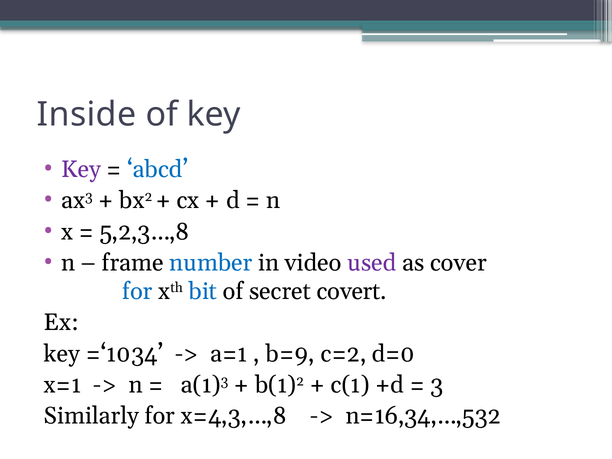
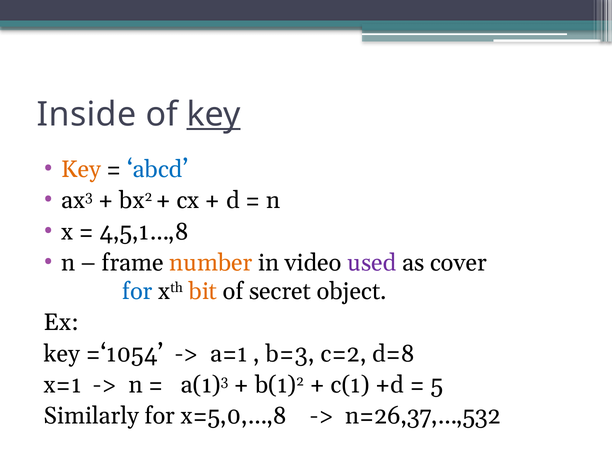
key at (214, 115) underline: none -> present
Key at (81, 170) colour: purple -> orange
5,2,3…,8: 5,2,3…,8 -> 4,5,1…,8
number colour: blue -> orange
bit colour: blue -> orange
covert: covert -> object
=‘1034: =‘1034 -> =‘1054
b=9: b=9 -> b=3
d=0: d=0 -> d=8
3: 3 -> 5
x=4,3,…,8: x=4,3,…,8 -> x=5,0,…,8
n=16,34,…,532: n=16,34,…,532 -> n=26,37,…,532
